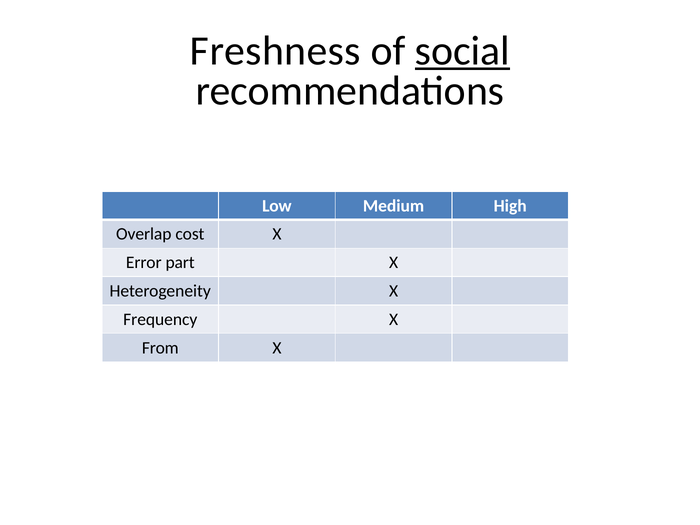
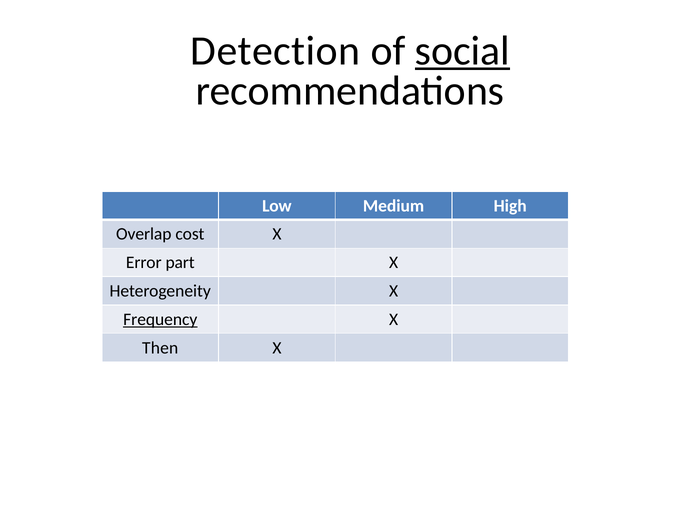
Freshness: Freshness -> Detection
Frequency underline: none -> present
From: From -> Then
